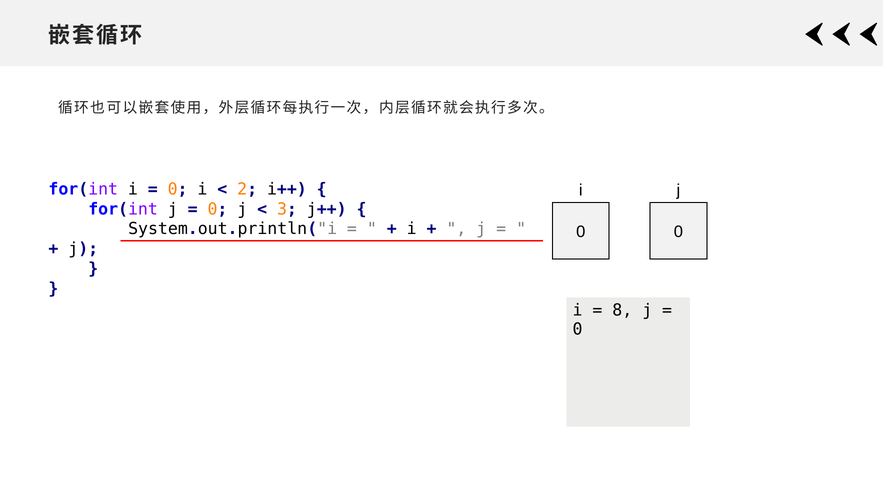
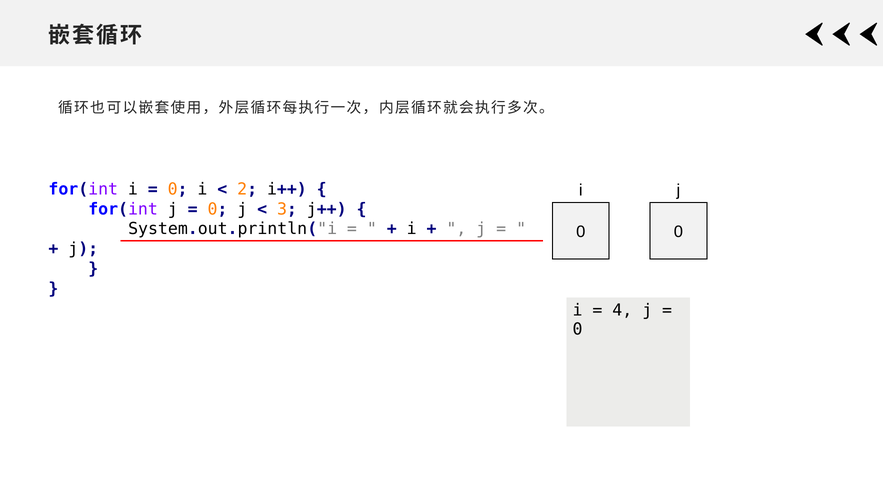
8: 8 -> 4
